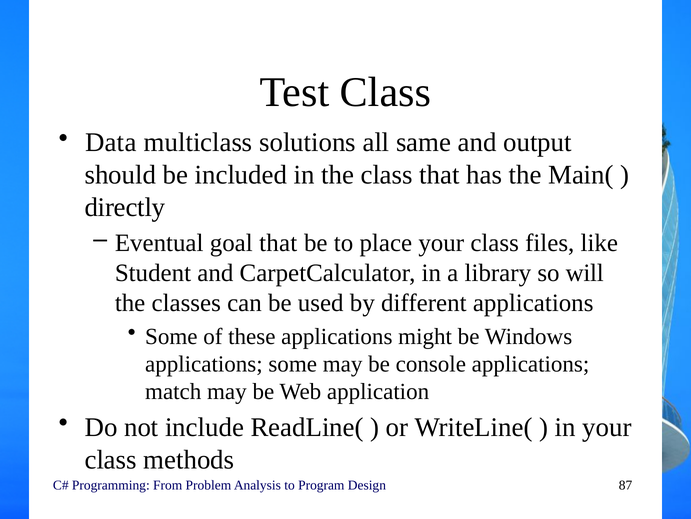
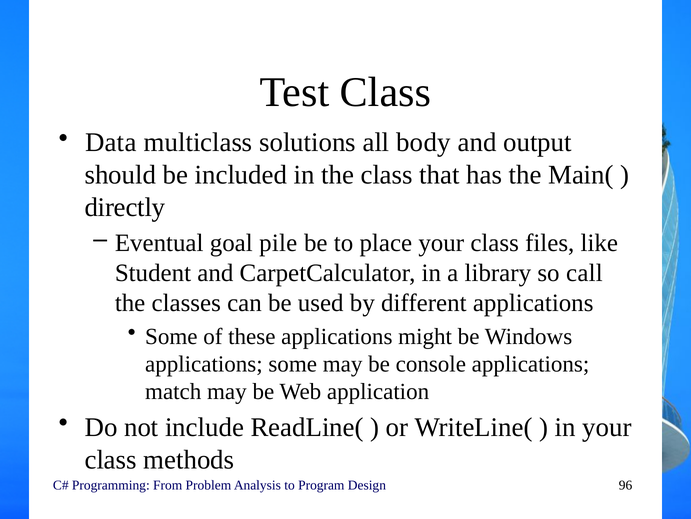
same: same -> body
goal that: that -> pile
will: will -> call
87: 87 -> 96
